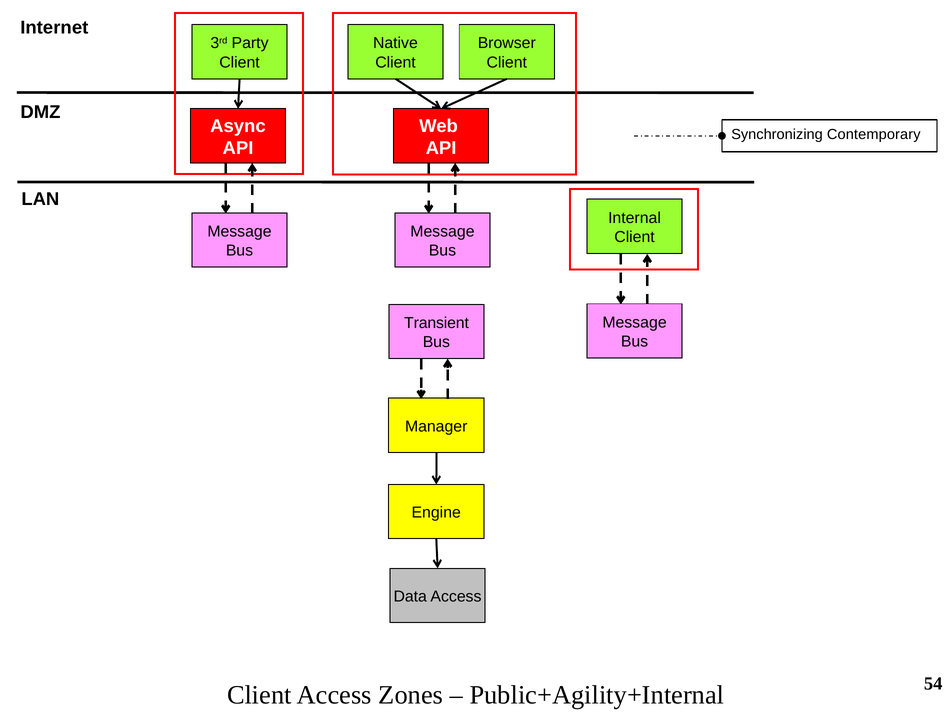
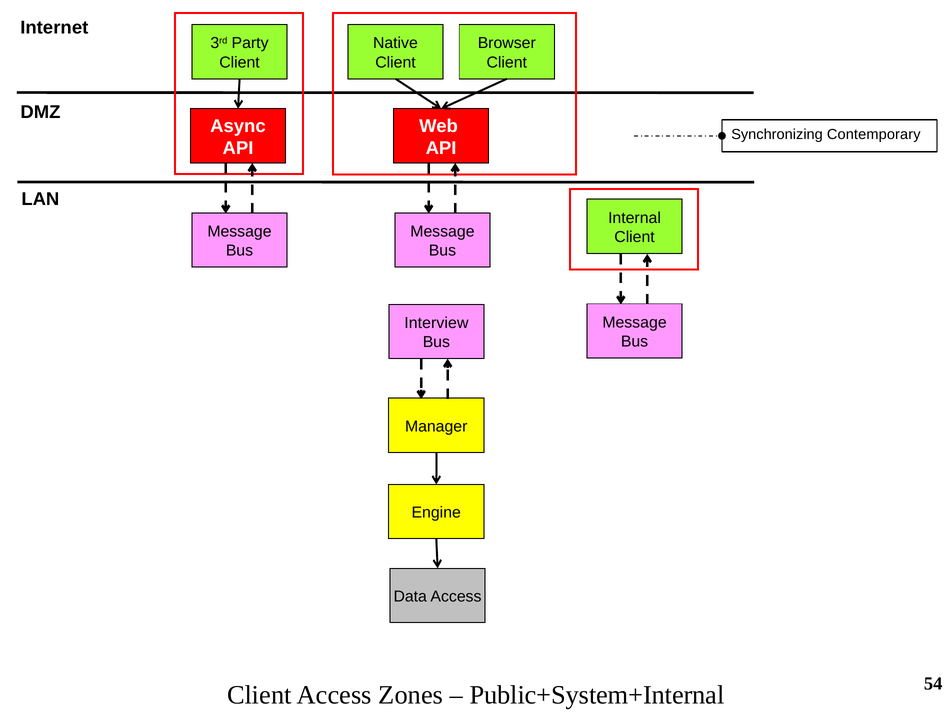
Transient: Transient -> Interview
Public+Agility+Internal: Public+Agility+Internal -> Public+System+Internal
